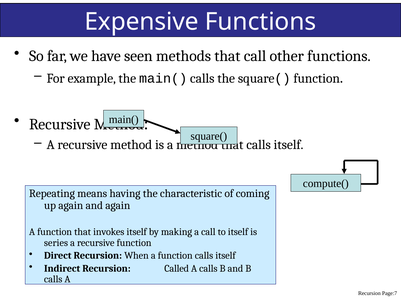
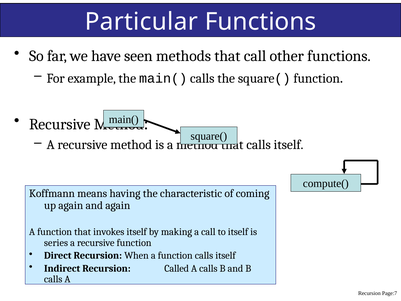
Expensive: Expensive -> Particular
Repeating: Repeating -> Koffmann
